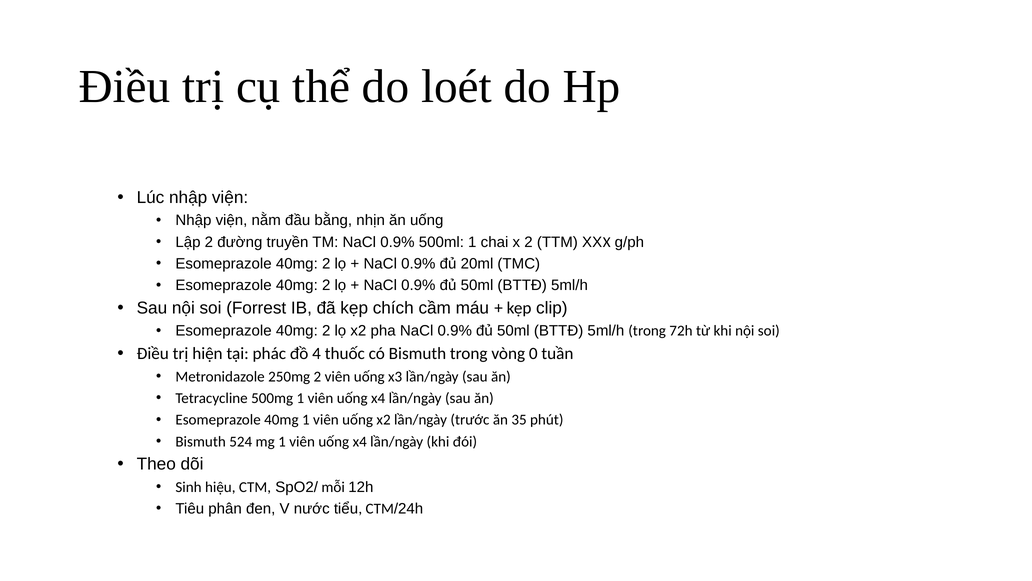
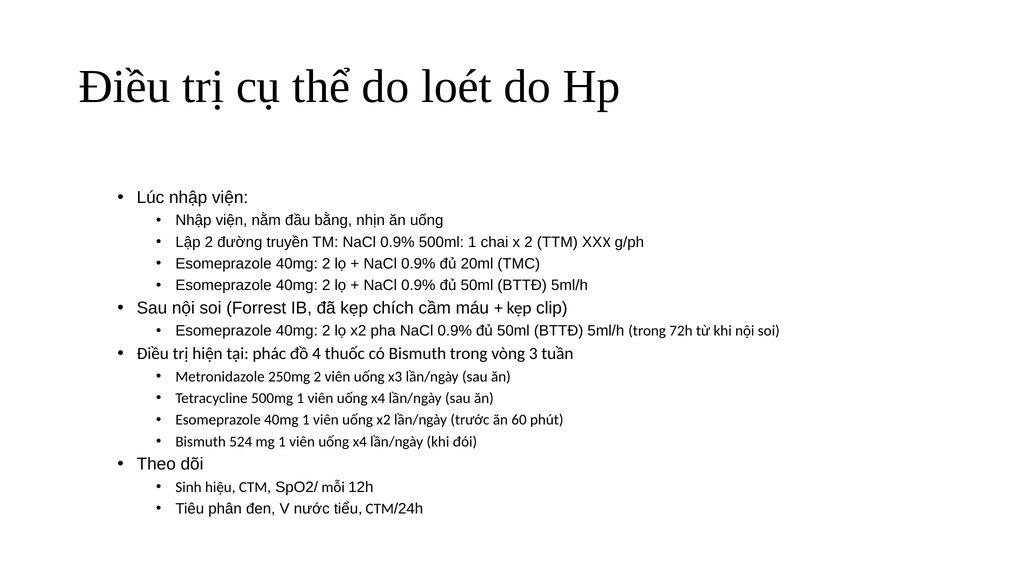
0: 0 -> 3
35: 35 -> 60
